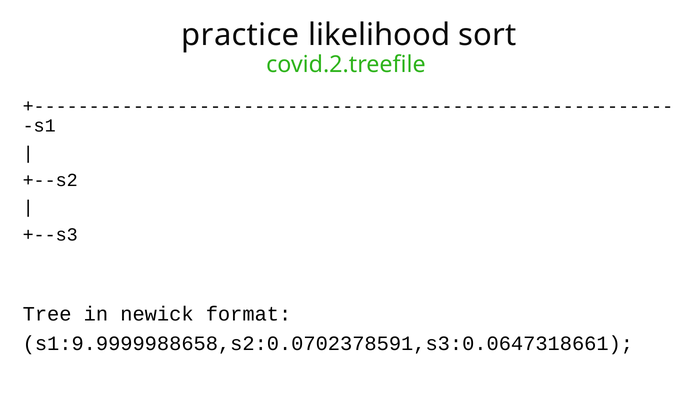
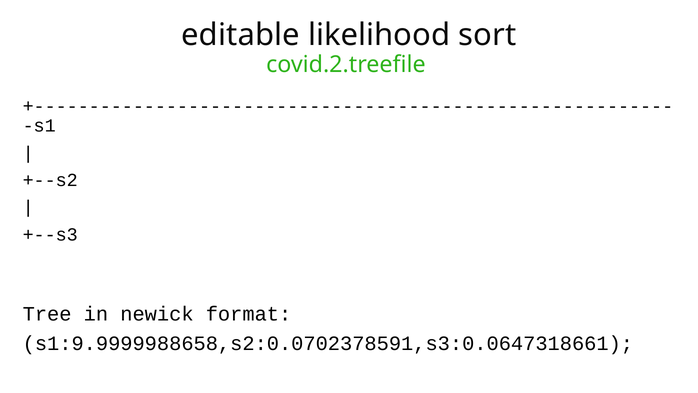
practice: practice -> editable
